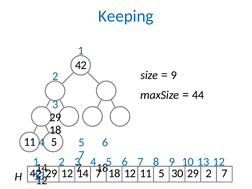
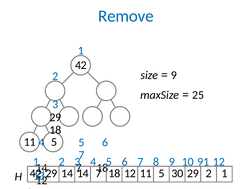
Keeping: Keeping -> Remove
44: 44 -> 25
10 13: 13 -> 91
29 12: 12 -> 14
2 7: 7 -> 1
